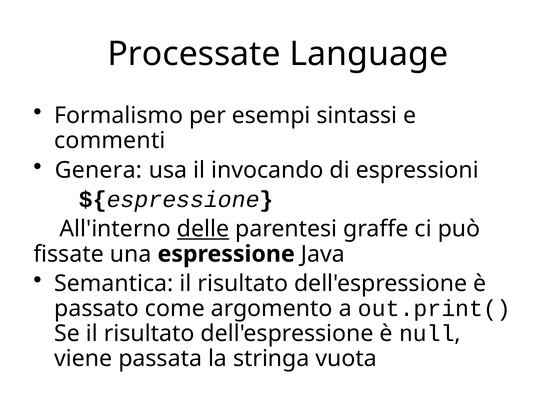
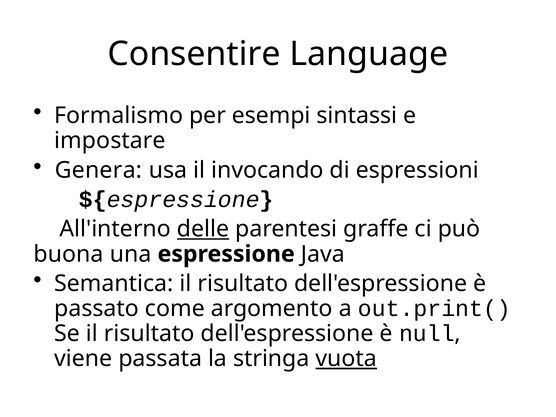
Processate: Processate -> Consentire
commenti: commenti -> impostare
fissate: fissate -> buona
vuota underline: none -> present
